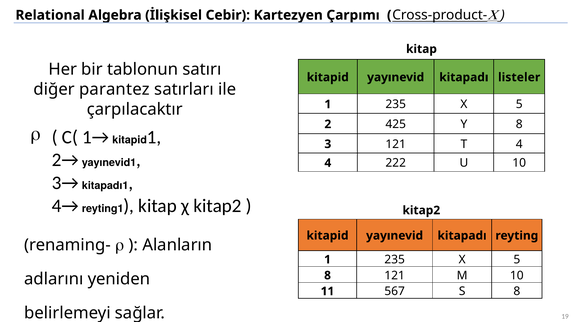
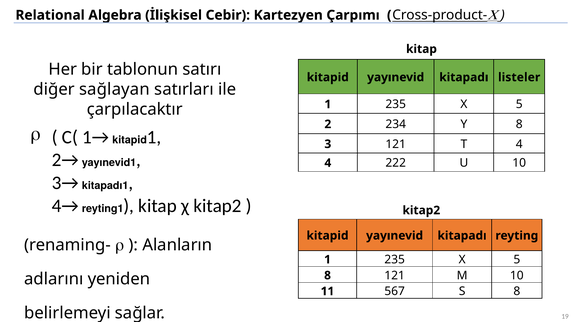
parantez: parantez -> sağlayan
425: 425 -> 234
